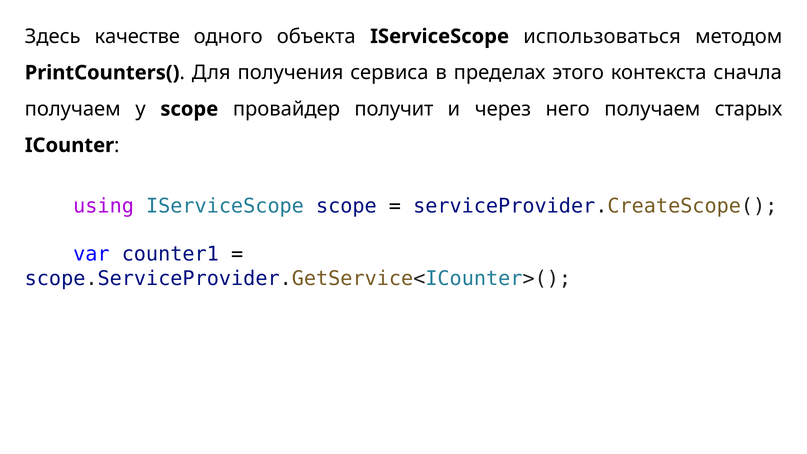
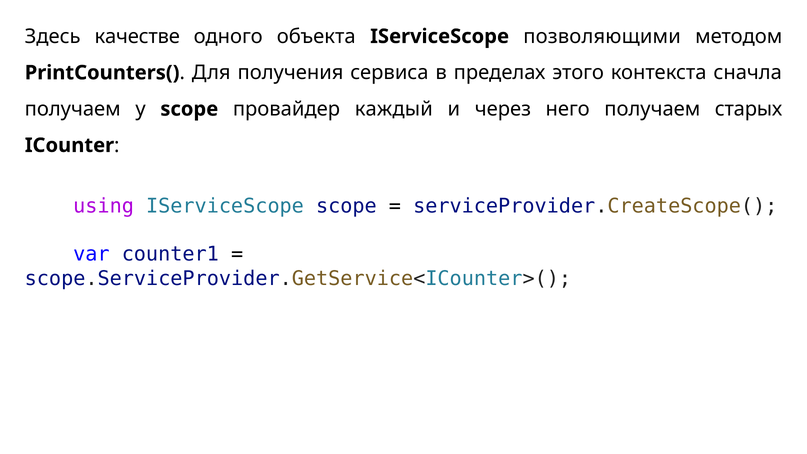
использоваться: использоваться -> позволяющими
получит: получит -> каждый
